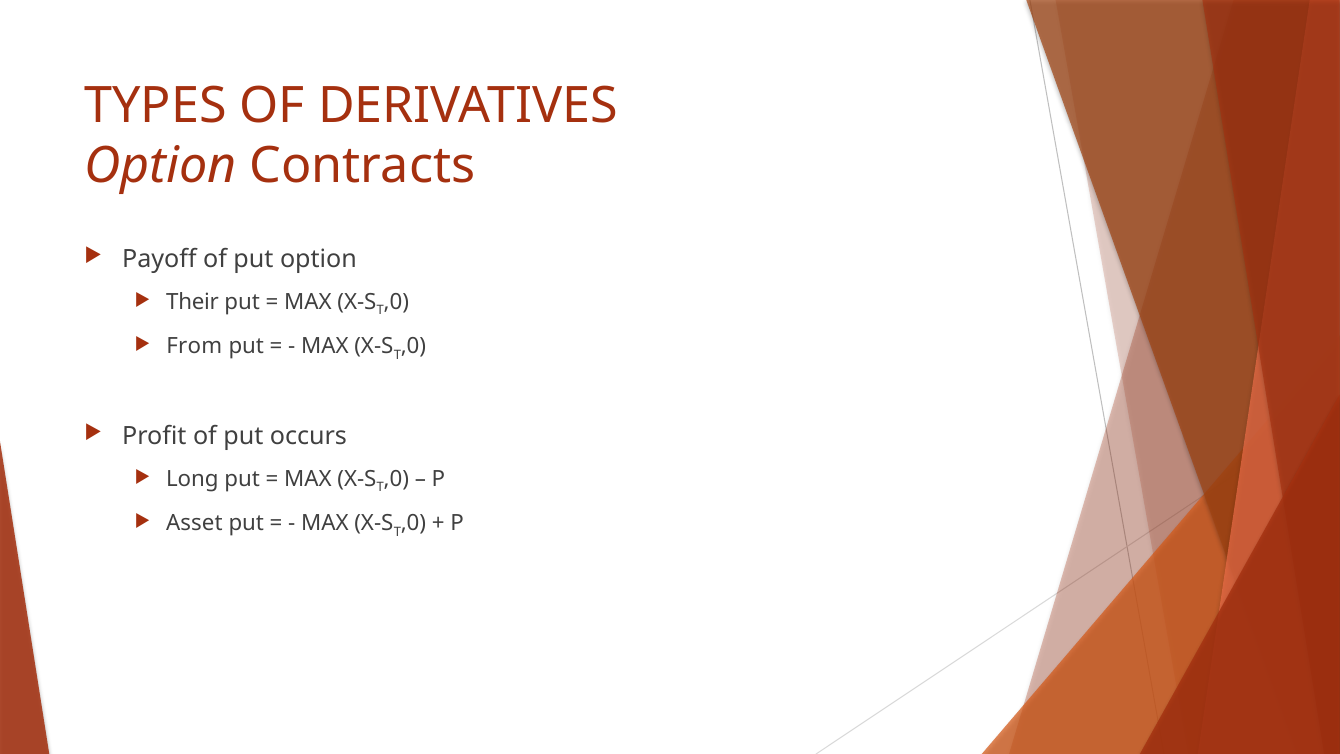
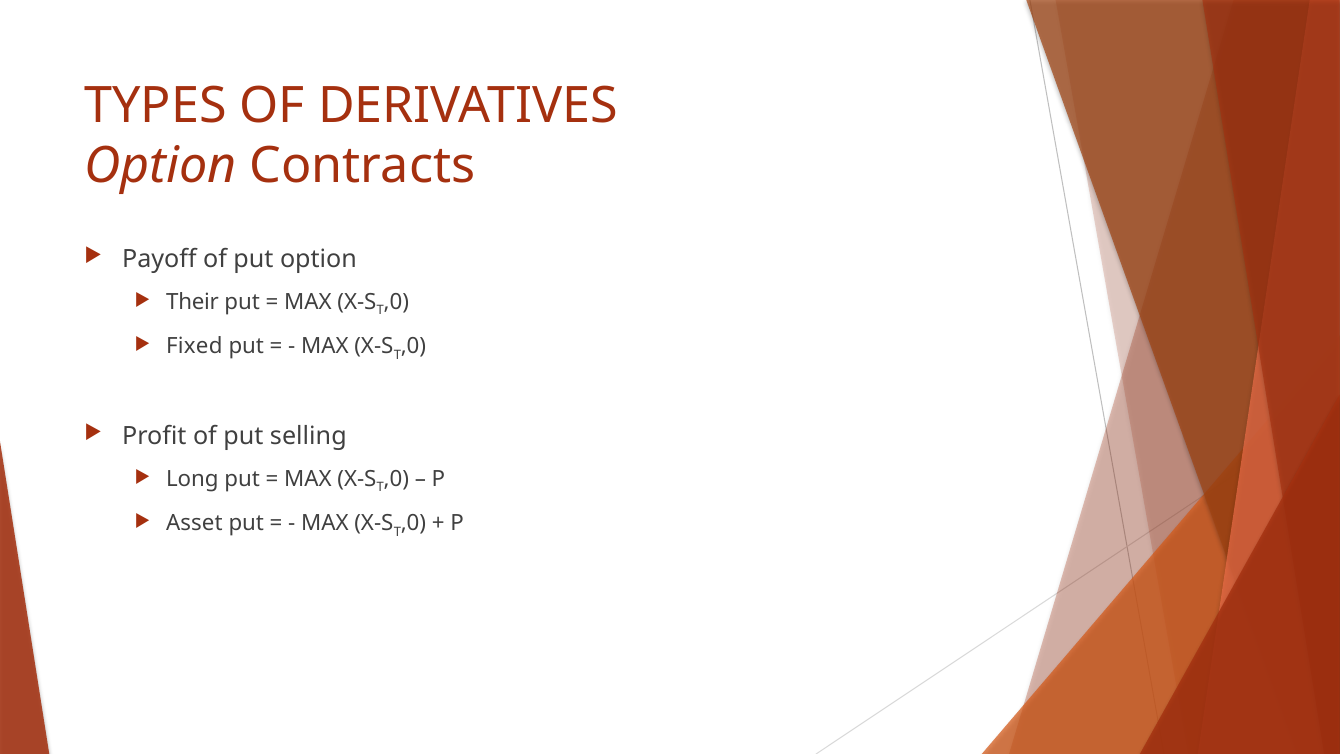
From: From -> Fixed
occurs: occurs -> selling
